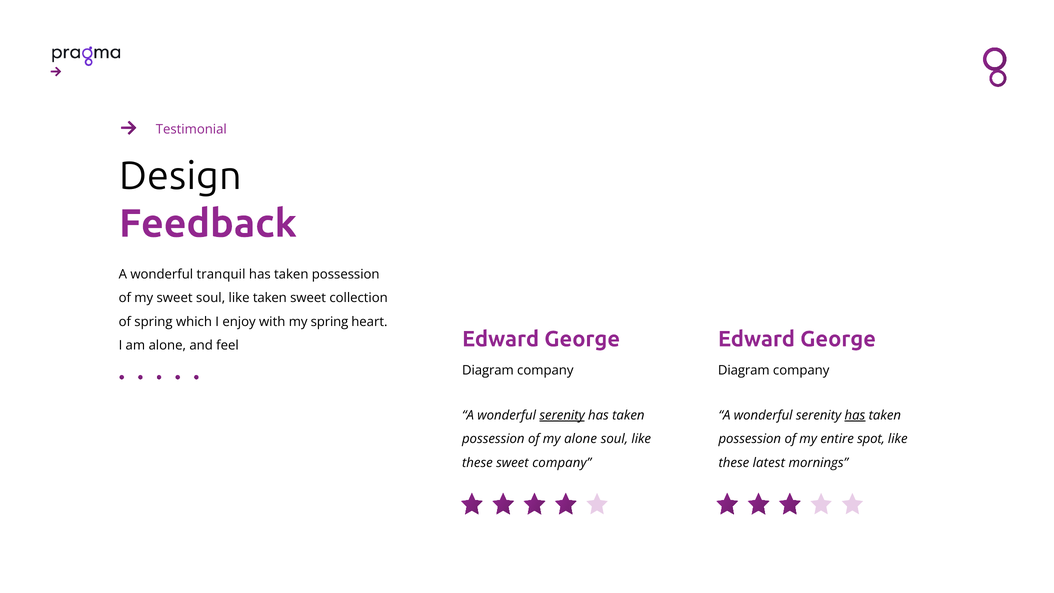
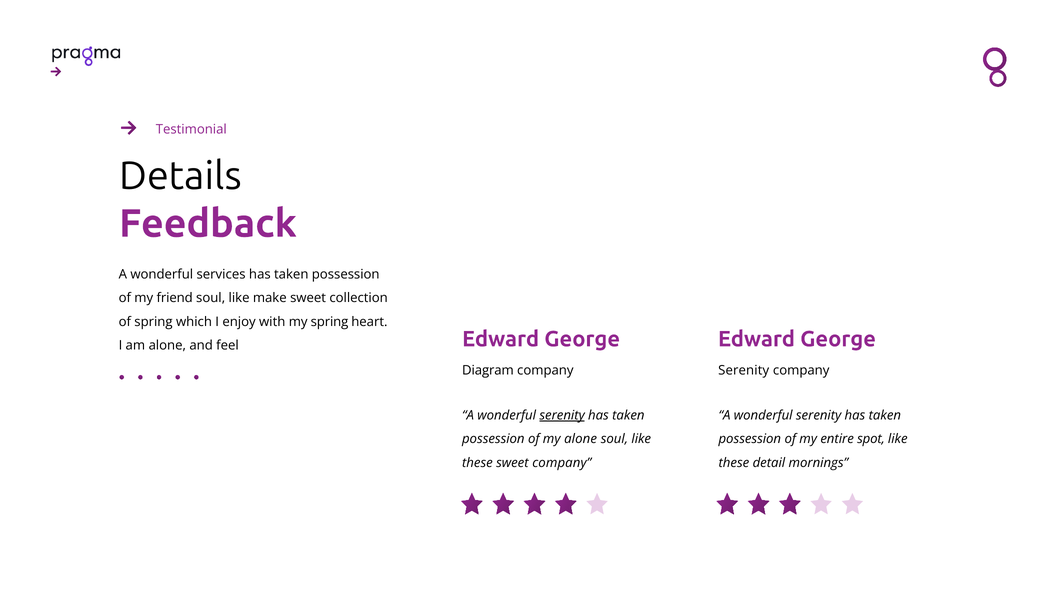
Design: Design -> Details
tranquil: tranquil -> services
my sweet: sweet -> friend
like taken: taken -> make
Diagram at (744, 370): Diagram -> Serenity
has at (855, 415) underline: present -> none
latest: latest -> detail
